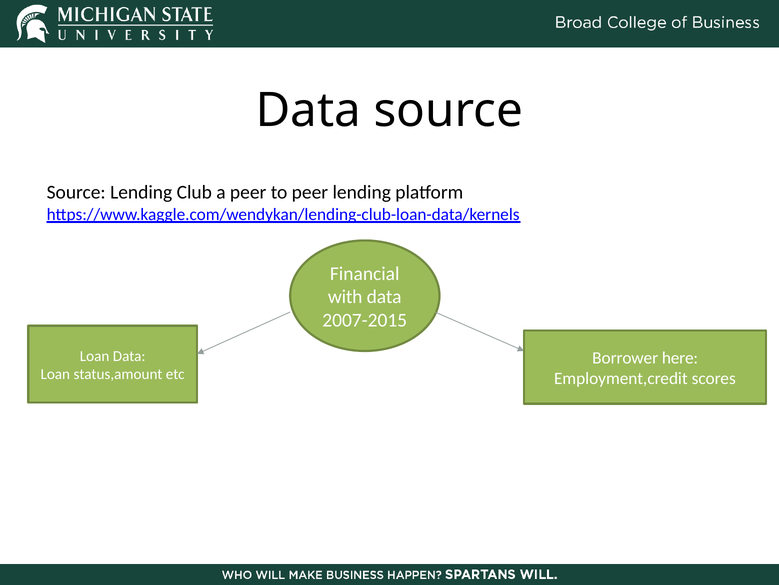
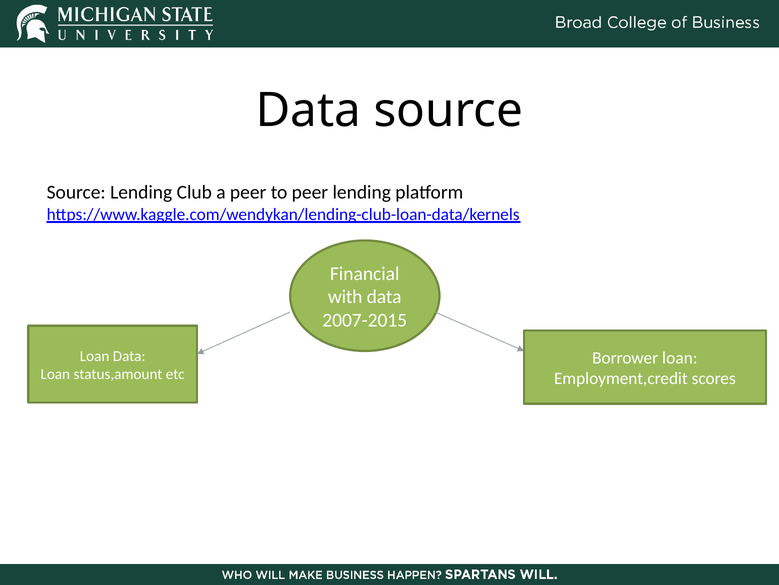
Borrower here: here -> loan
